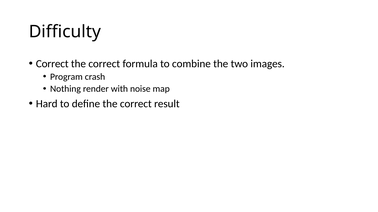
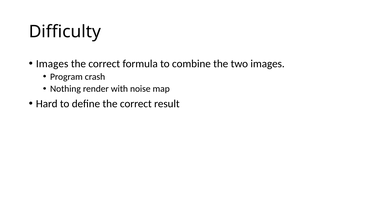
Correct at (52, 64): Correct -> Images
